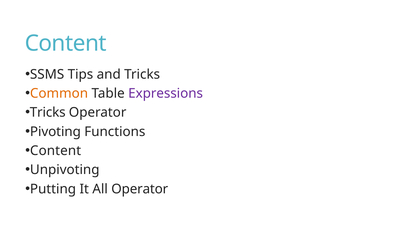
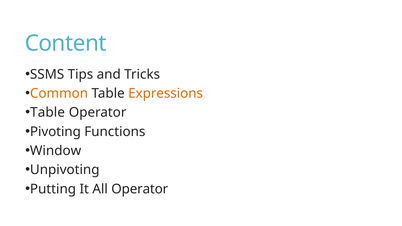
Expressions colour: purple -> orange
Tricks at (48, 113): Tricks -> Table
Content at (56, 151): Content -> Window
